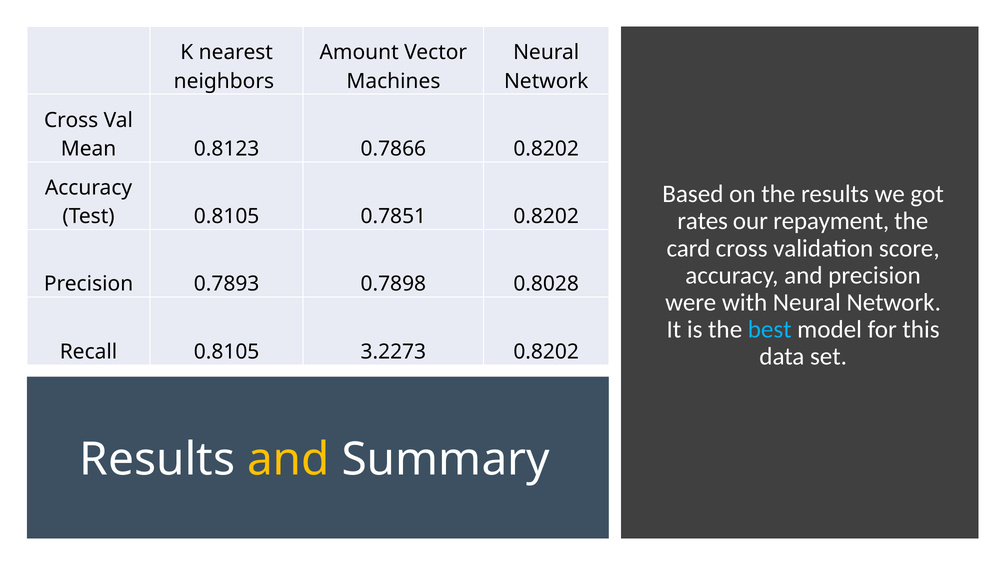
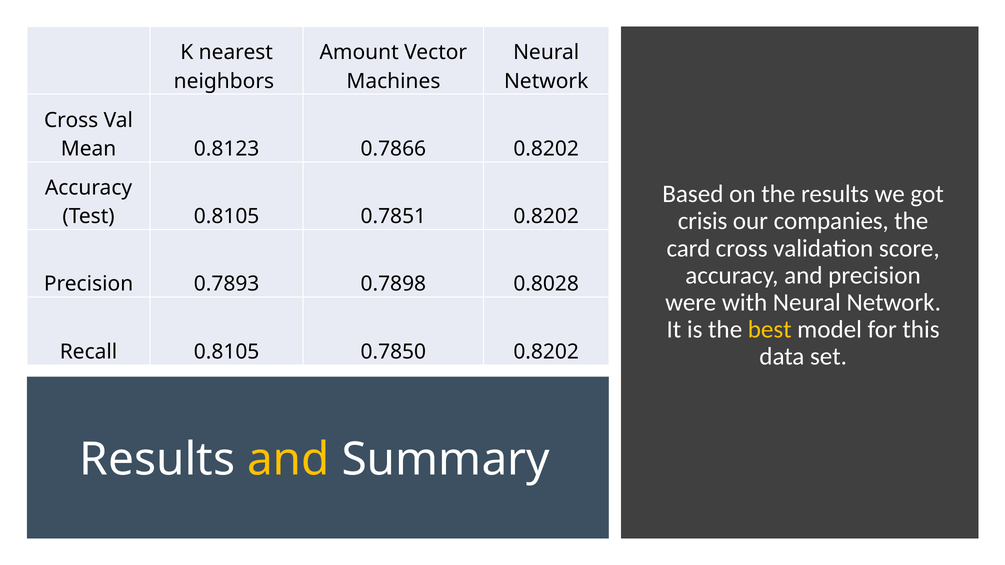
rates: rates -> crisis
repayment: repayment -> companies
best colour: light blue -> yellow
3.2273: 3.2273 -> 0.7850
